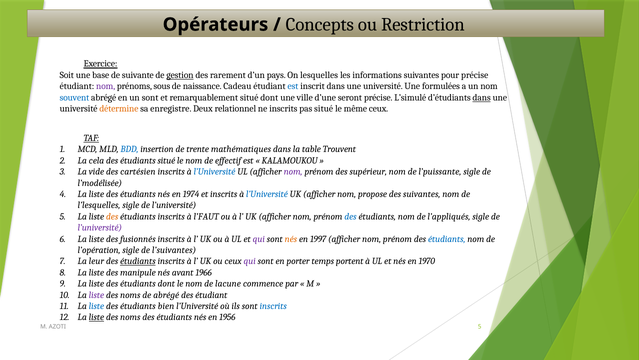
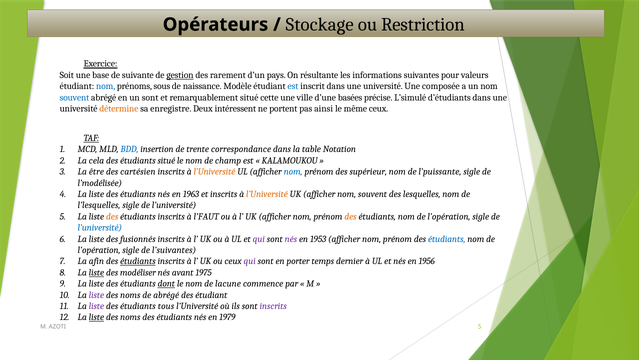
Concepts: Concepts -> Stockage
lesquelles: lesquelles -> résultante
pour précise: précise -> valeurs
nom at (106, 86) colour: purple -> blue
Cadeau: Cadeau -> Modèle
formulées: formulées -> composée
situé dont: dont -> cette
seront: seront -> basées
dans at (482, 97) underline: present -> none
relationnel: relationnel -> intéressent
ne inscrits: inscrits -> portent
pas situé: situé -> ainsi
mathématiques: mathématiques -> correspondance
Trouvent: Trouvent -> Notation
effectif: effectif -> champ
vide: vide -> être
l’Université at (215, 171) colour: blue -> orange
nom at (293, 171) colour: purple -> blue
1974: 1974 -> 1963
l’Université at (267, 194) colour: blue -> orange
afficher nom propose: propose -> souvent
des suivantes: suivantes -> lesquelles
des at (351, 216) colour: blue -> orange
l’appliqués at (449, 216): l’appliqués -> l’opération
l’université at (100, 227) colour: purple -> blue
nés at (291, 239) colour: orange -> purple
1997: 1997 -> 1953
leur: leur -> afin
portent: portent -> dernier
1970: 1970 -> 1956
liste at (96, 272) underline: none -> present
manipule: manipule -> modéliser
1966: 1966 -> 1975
dont at (166, 283) underline: none -> present
liste at (96, 306) colour: blue -> purple
bien: bien -> tous
inscrits at (273, 306) colour: blue -> purple
1956: 1956 -> 1979
